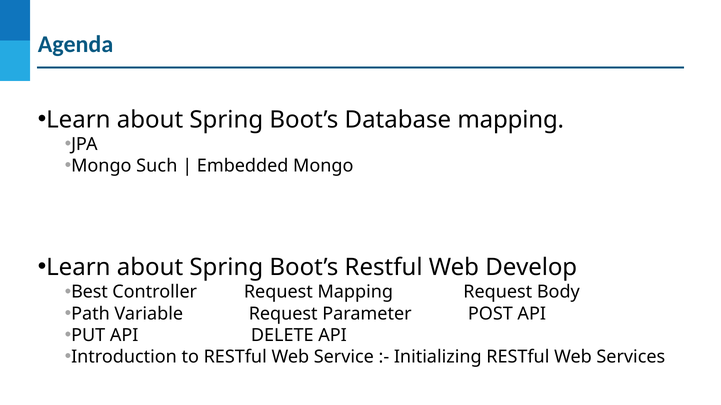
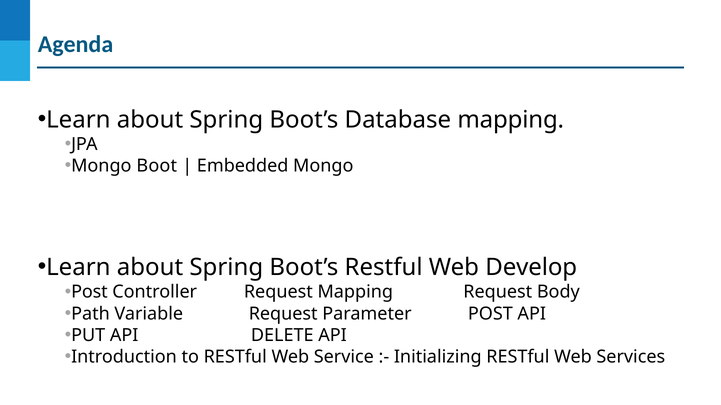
Such: Such -> Boot
Best at (89, 292): Best -> Post
